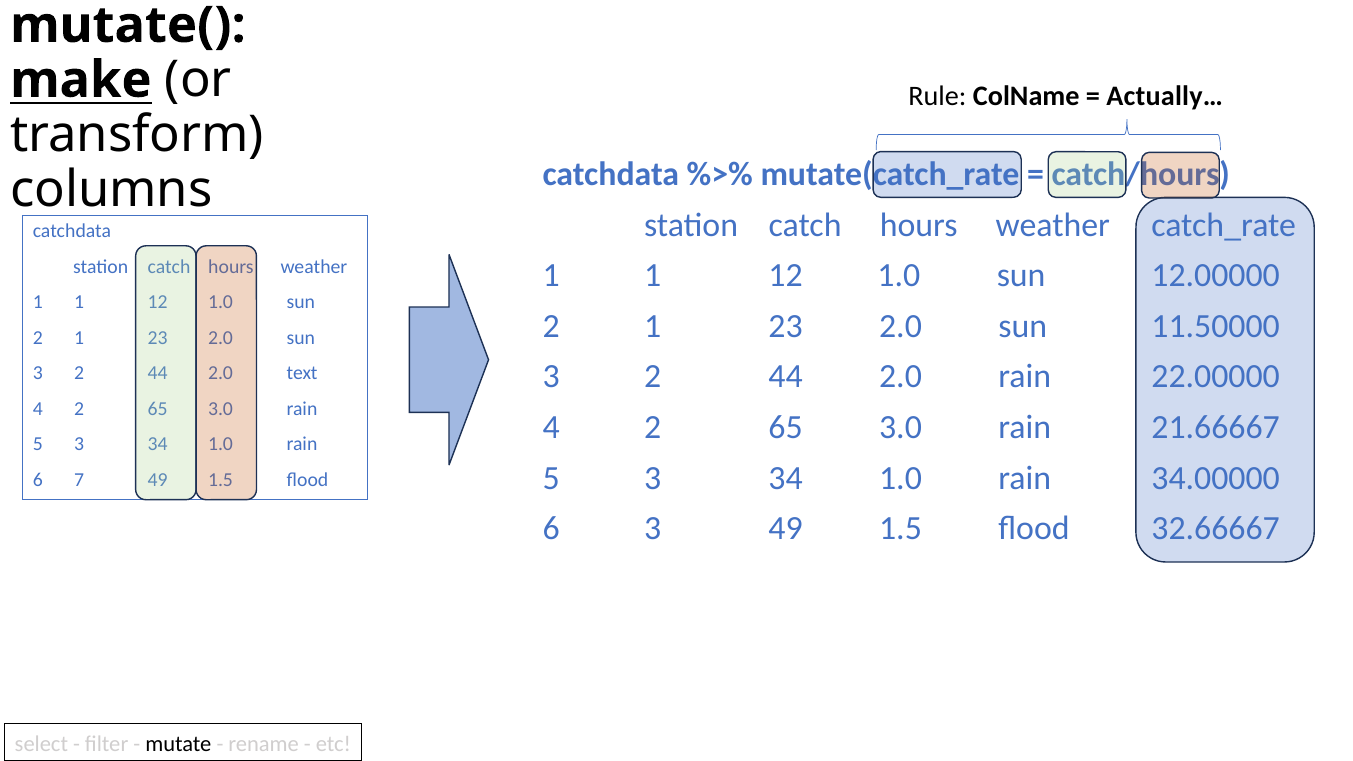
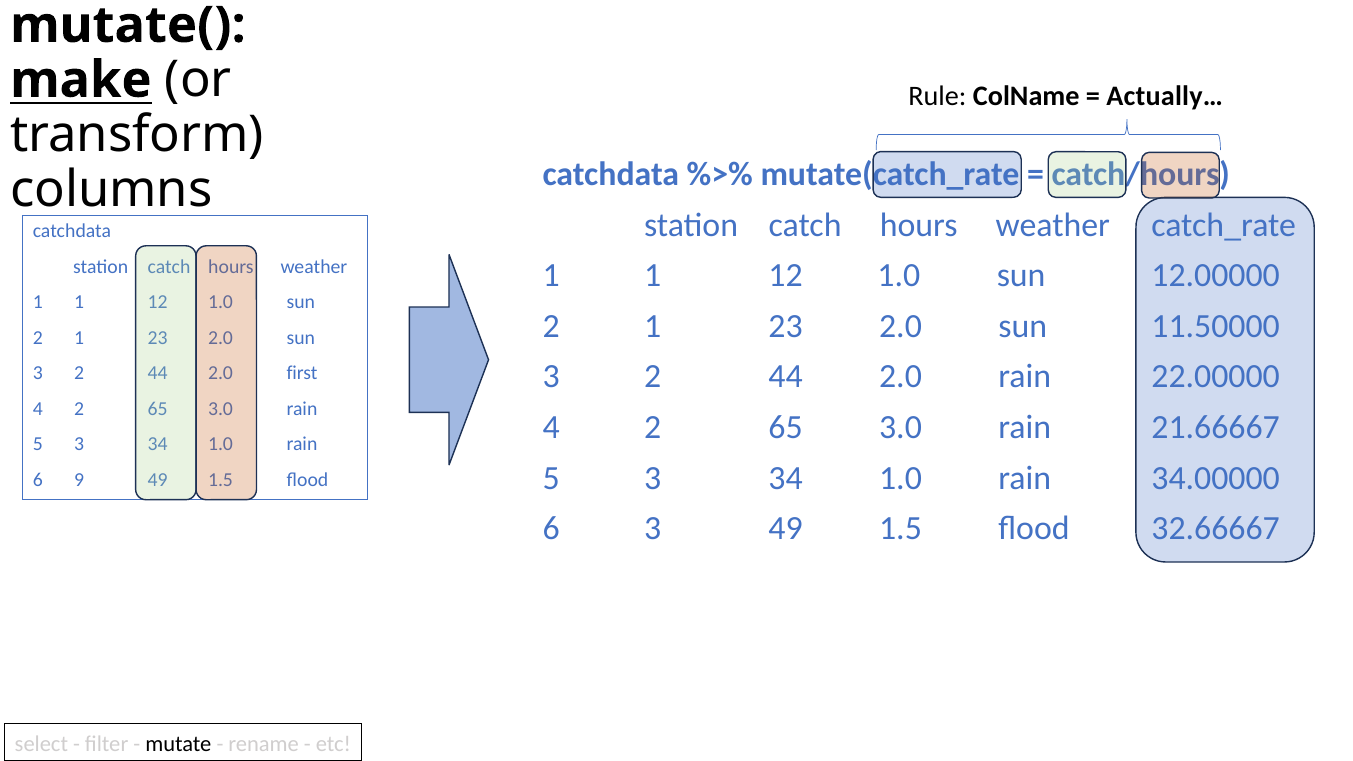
text: text -> first
7: 7 -> 9
